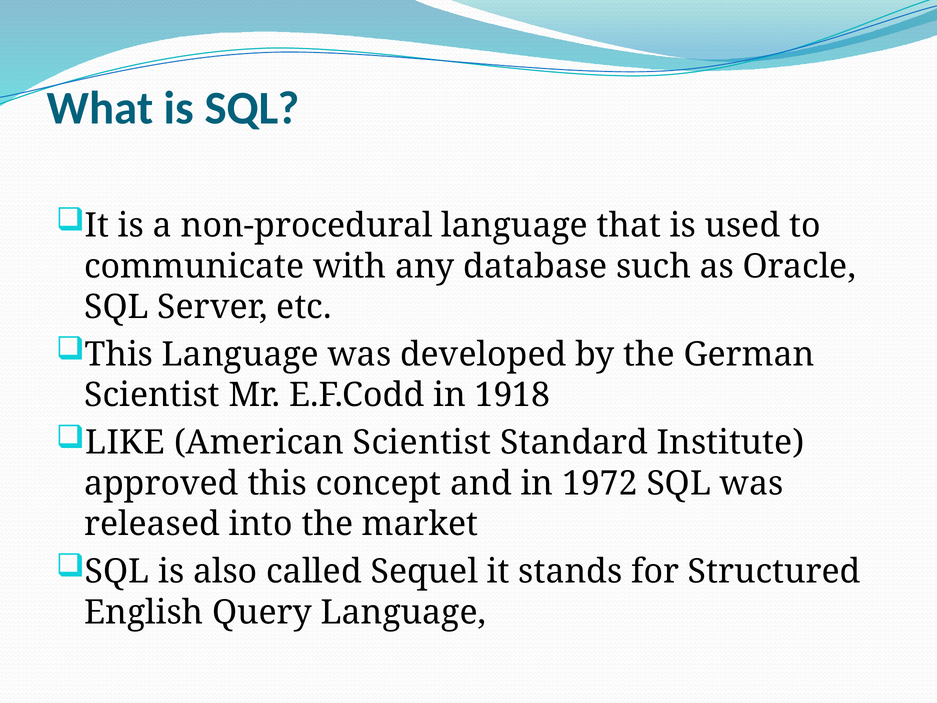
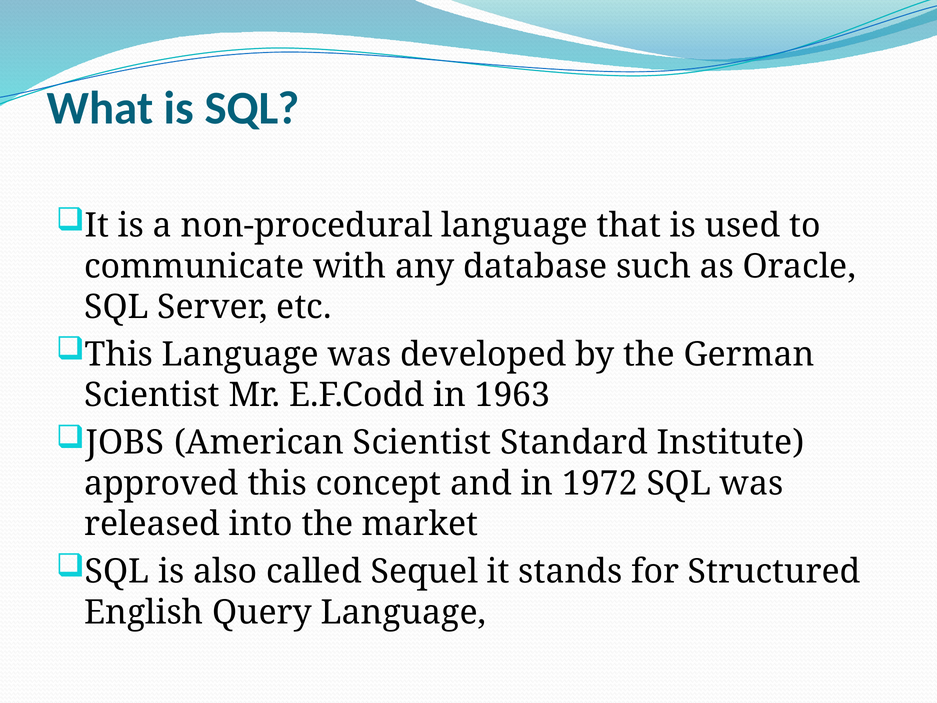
1918: 1918 -> 1963
LIKE: LIKE -> JOBS
